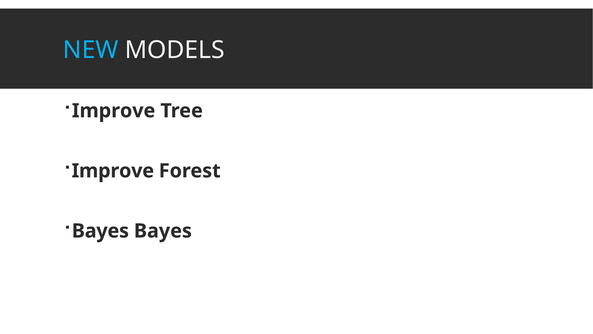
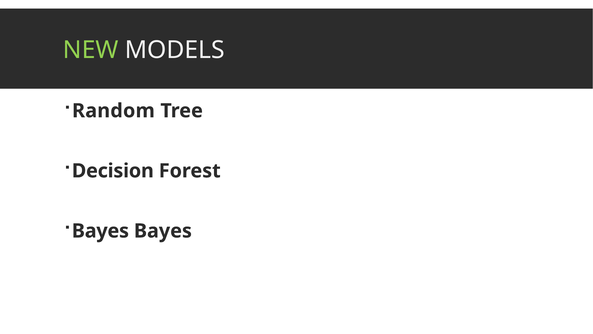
NEW colour: light blue -> light green
Improve at (114, 111): Improve -> Random
Improve at (113, 171): Improve -> Decision
